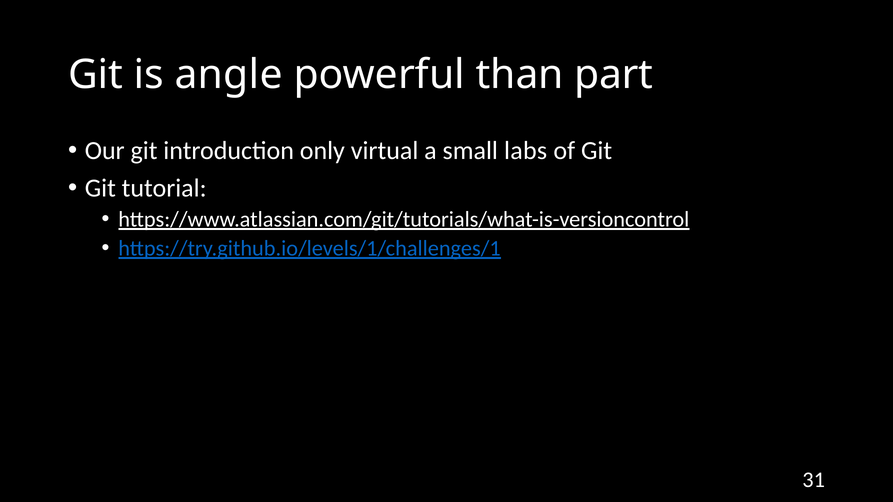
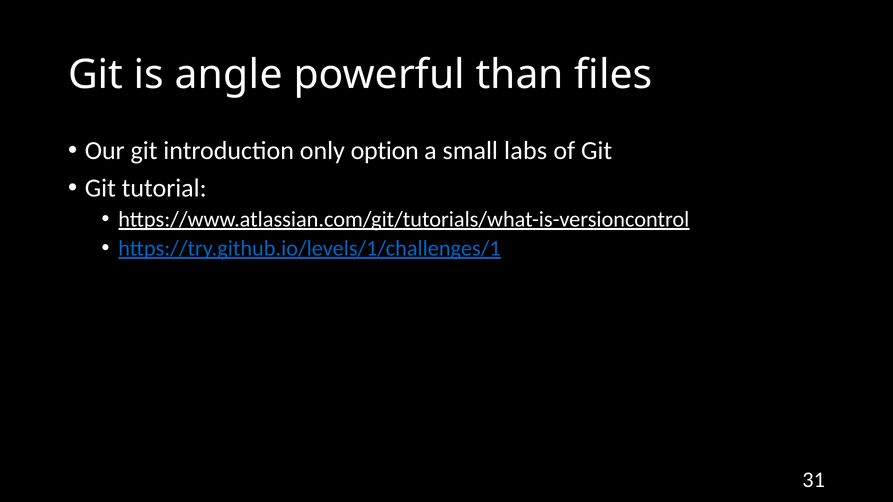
part: part -> files
virtual: virtual -> option
